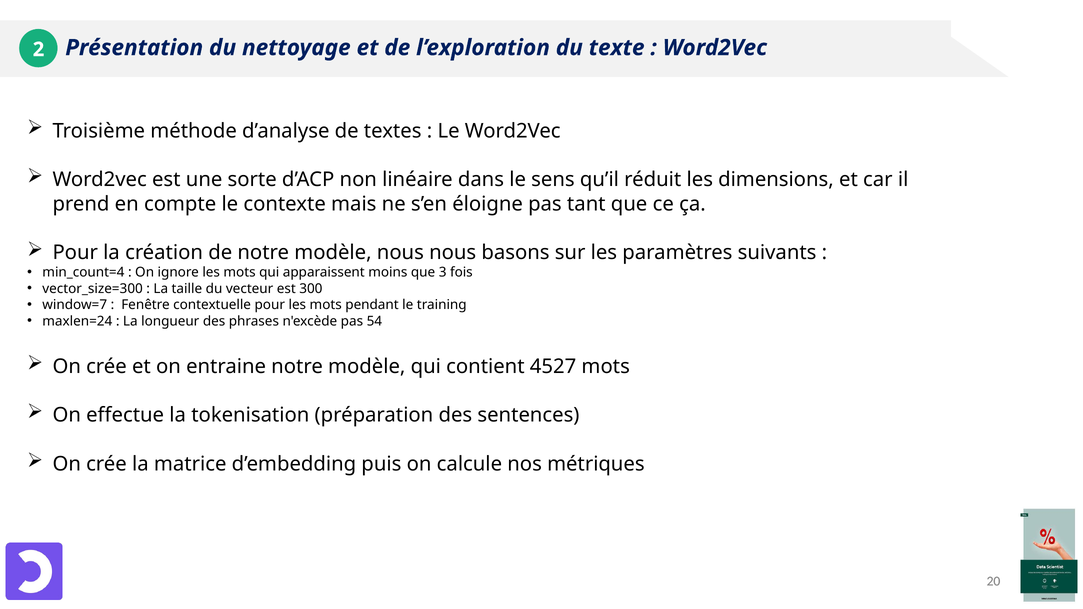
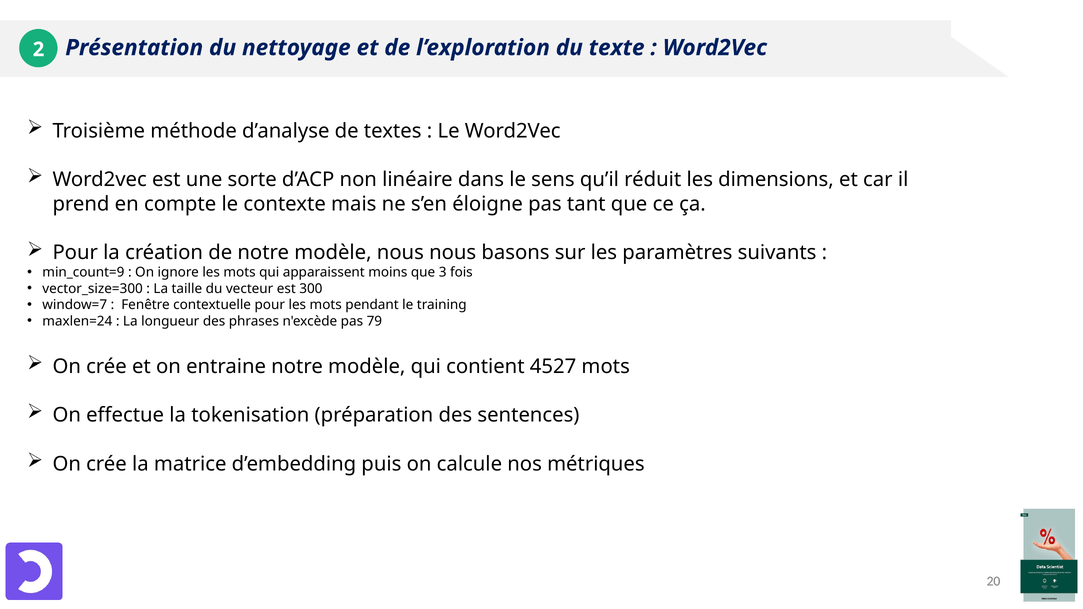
min_count=4: min_count=4 -> min_count=9
54: 54 -> 79
